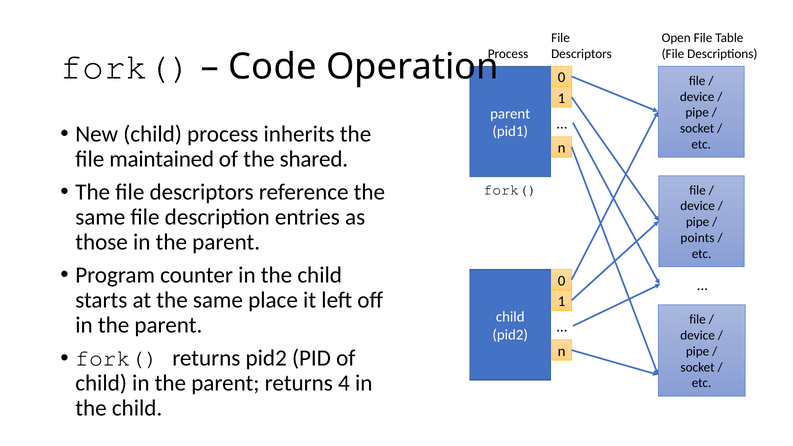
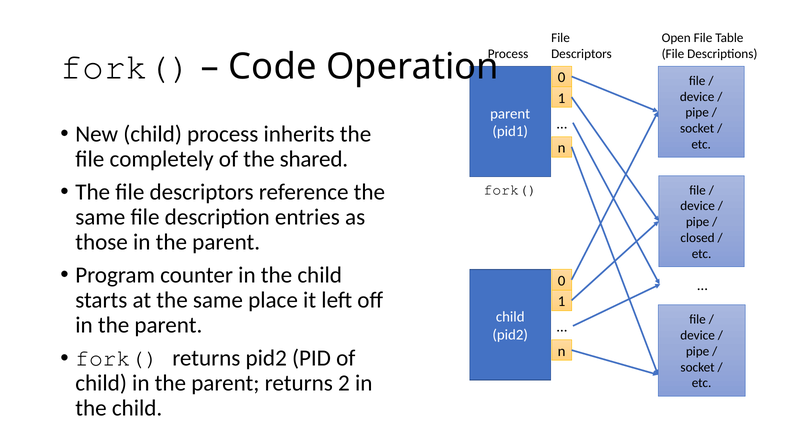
maintained: maintained -> completely
points: points -> closed
4: 4 -> 2
